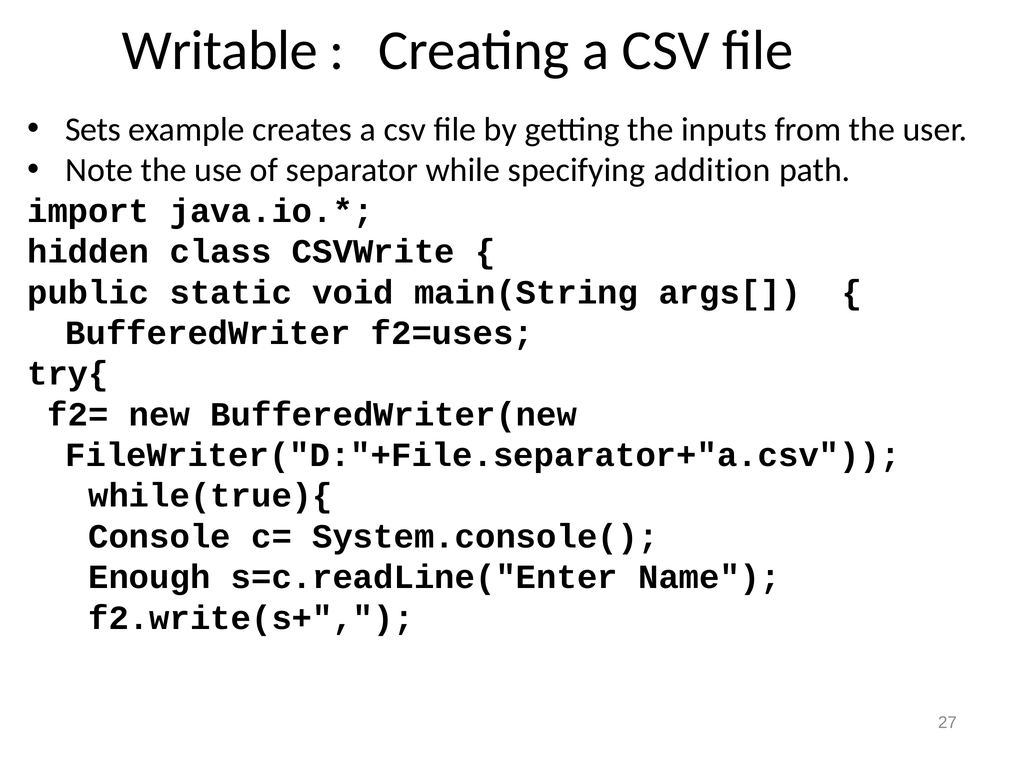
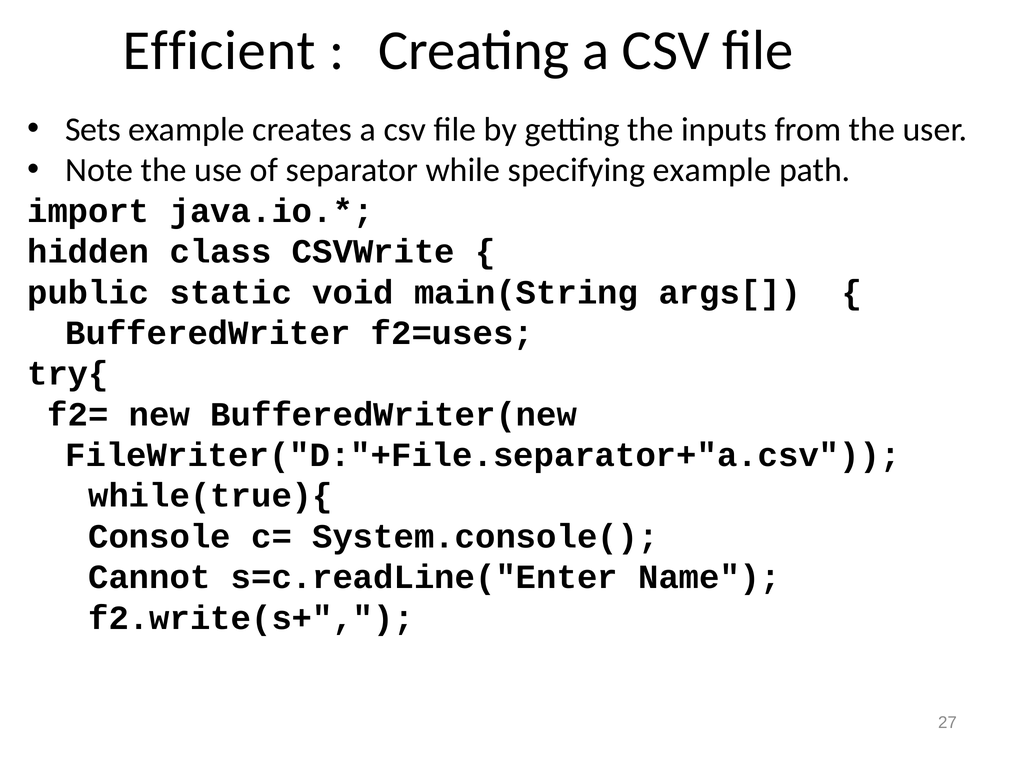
Writable: Writable -> Efficient
specifying addition: addition -> example
Enough: Enough -> Cannot
